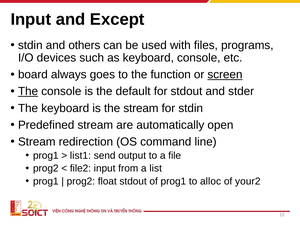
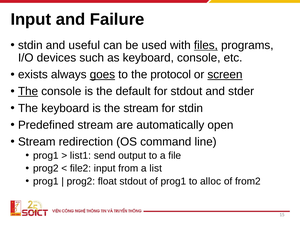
Except: Except -> Failure
others: others -> useful
files underline: none -> present
board: board -> exists
goes underline: none -> present
function: function -> protocol
your2: your2 -> from2
